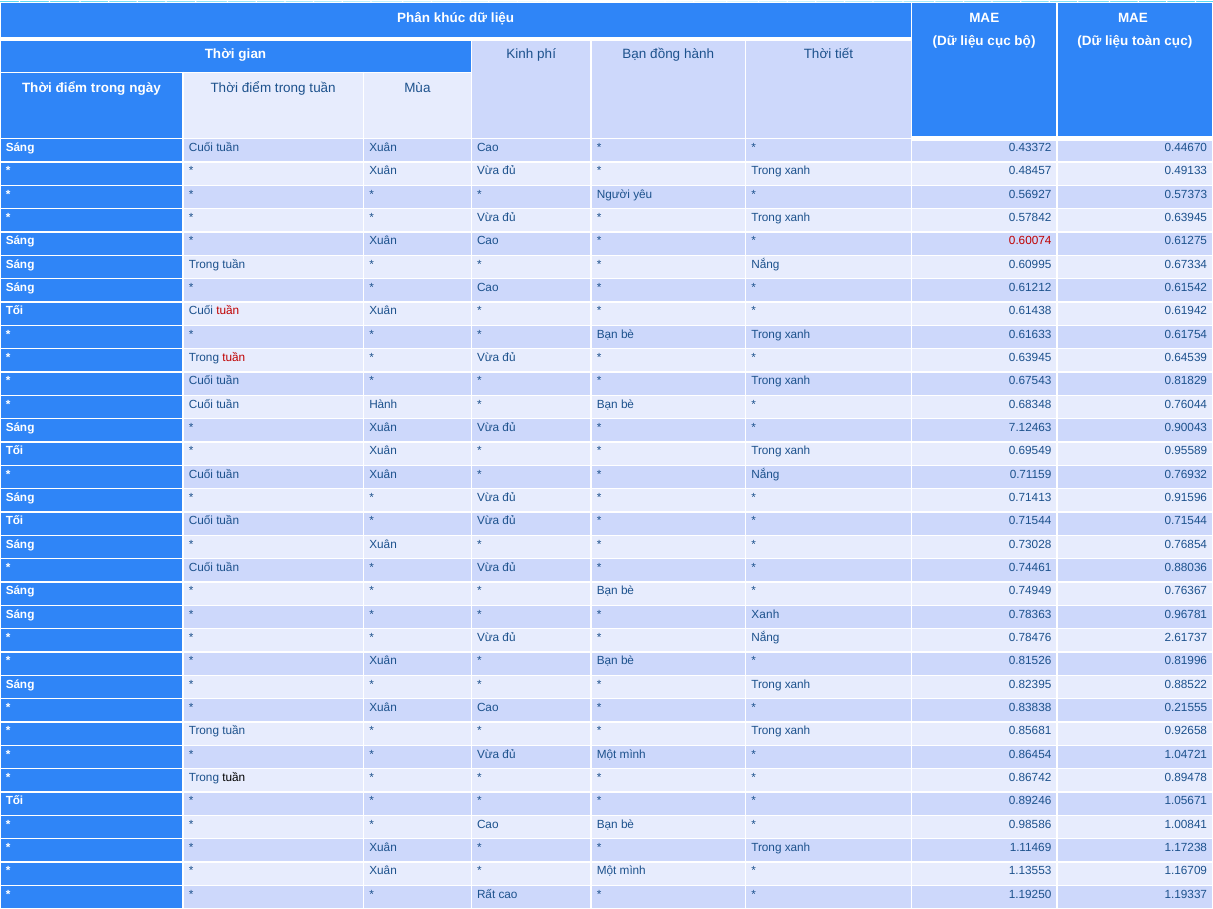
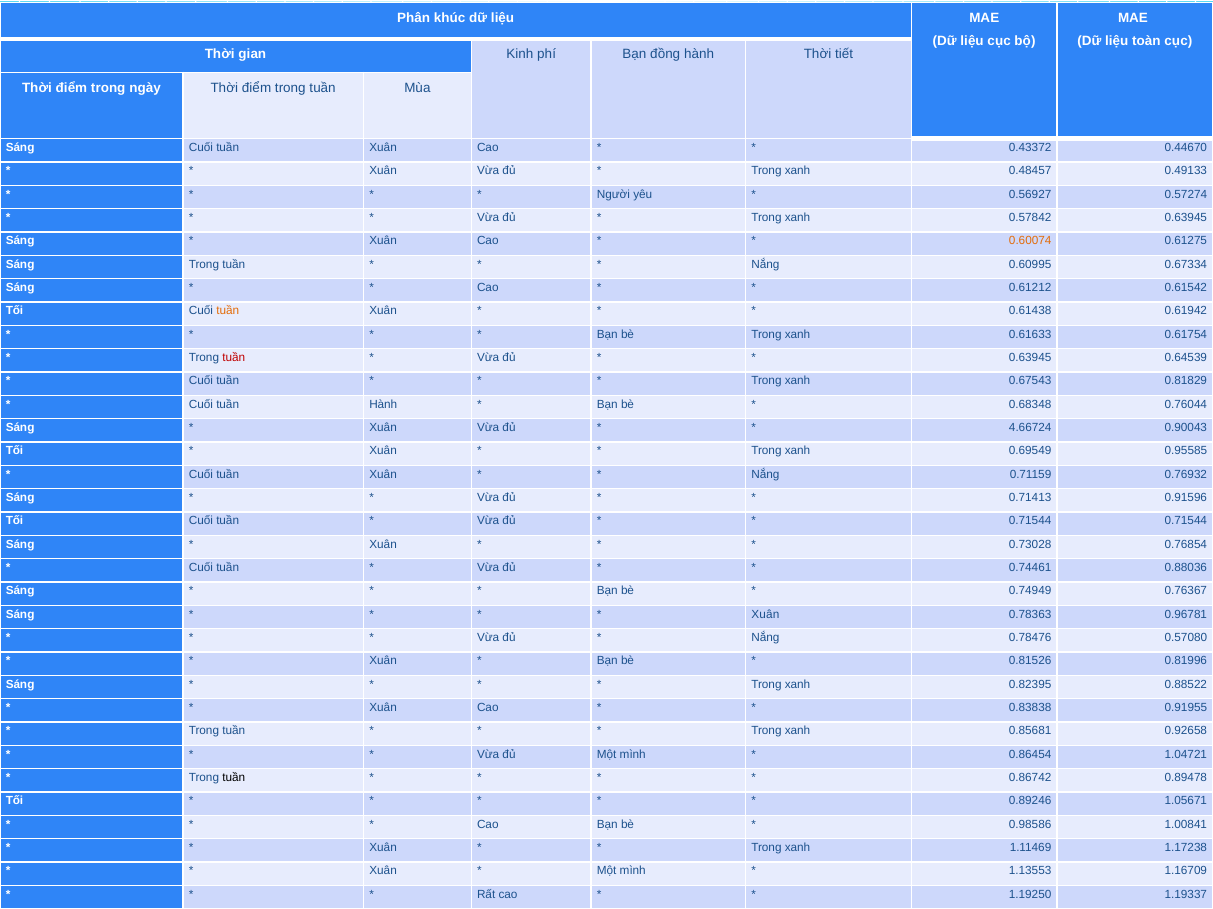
0.57373: 0.57373 -> 0.57274
0.60074 colour: red -> orange
tuần at (228, 311) colour: red -> orange
7.12463: 7.12463 -> 4.66724
0.95589: 0.95589 -> 0.95585
Xanh at (765, 615): Xanh -> Xuân
2.61737: 2.61737 -> 0.57080
0.21555: 0.21555 -> 0.91955
